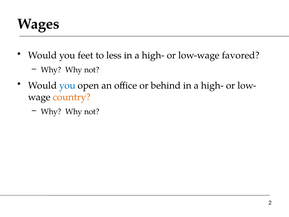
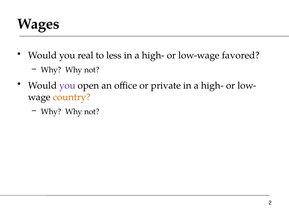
feet: feet -> real
you at (67, 85) colour: blue -> purple
behind: behind -> private
